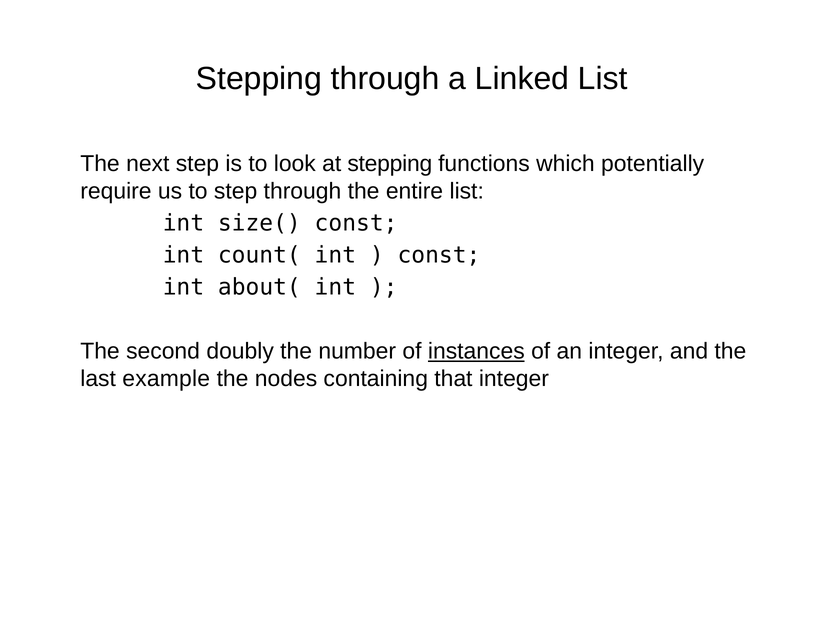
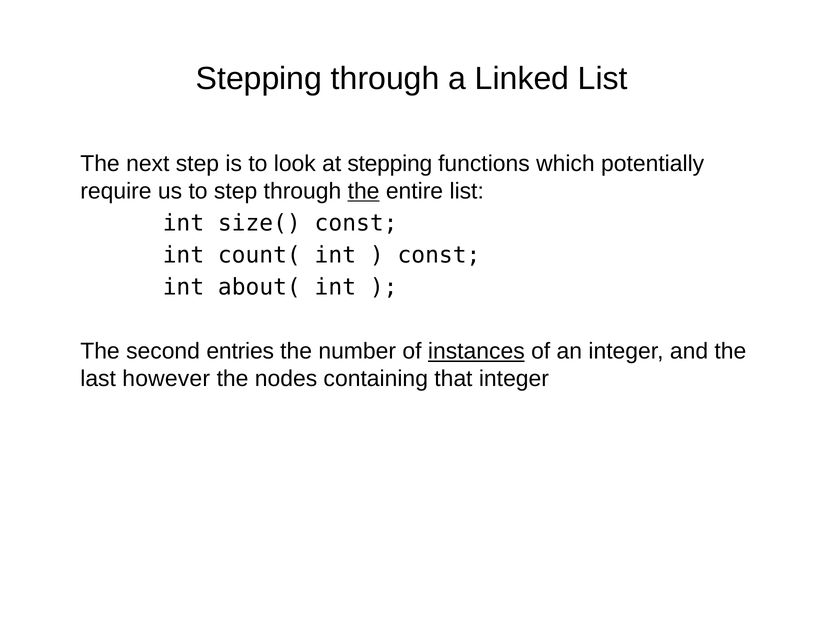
the at (364, 191) underline: none -> present
doubly: doubly -> entries
example: example -> however
